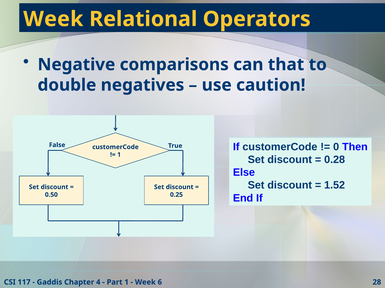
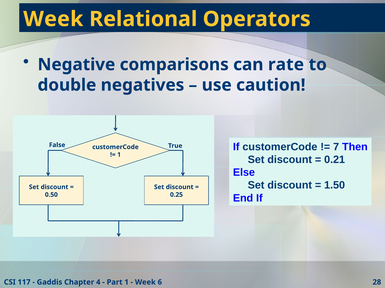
that: that -> rate
0: 0 -> 7
0.28: 0.28 -> 0.21
1.52: 1.52 -> 1.50
